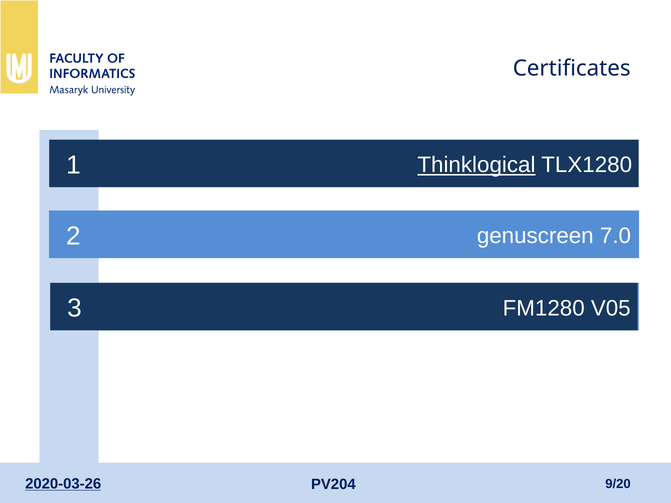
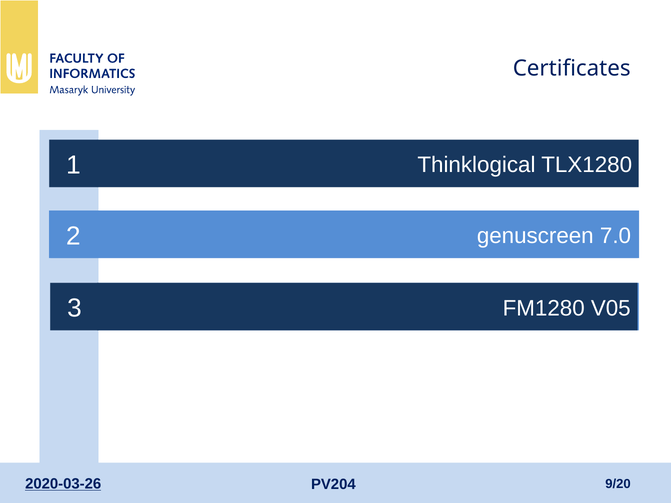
Thinklogical underline: present -> none
